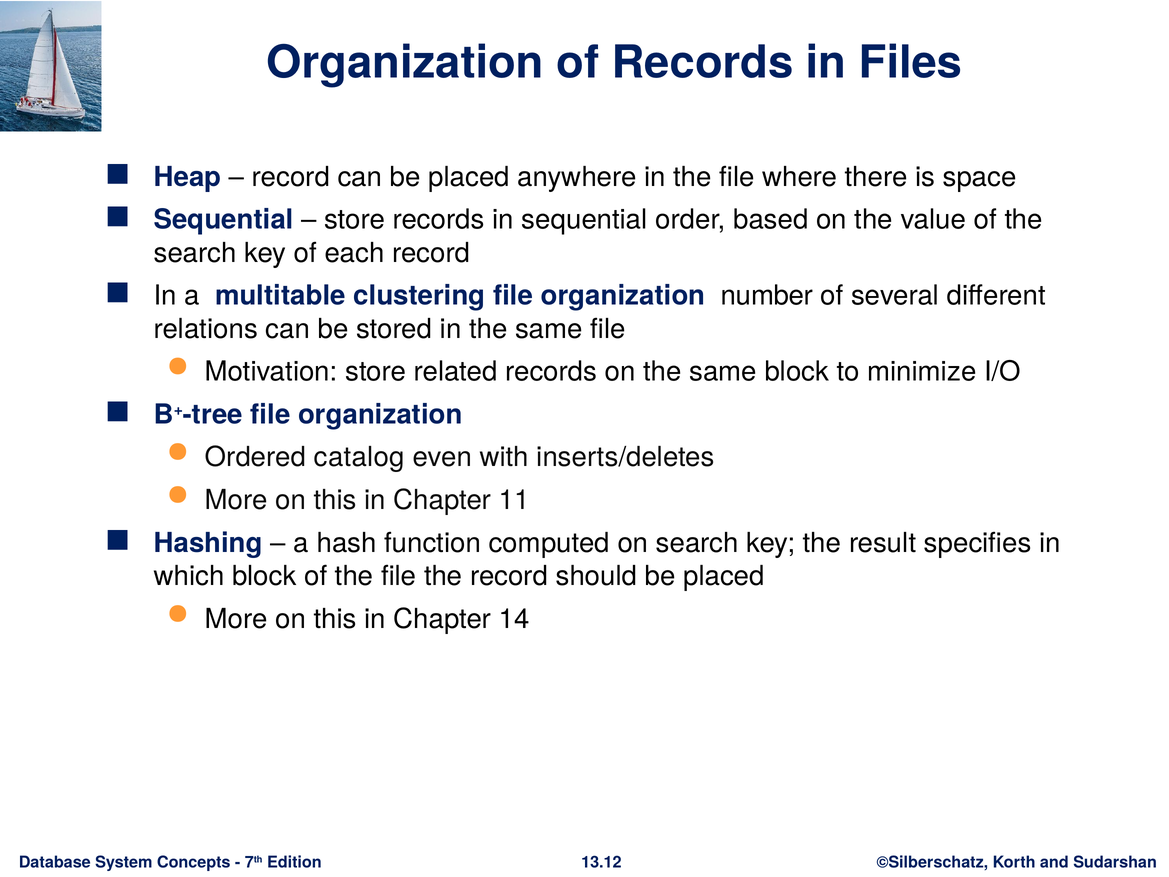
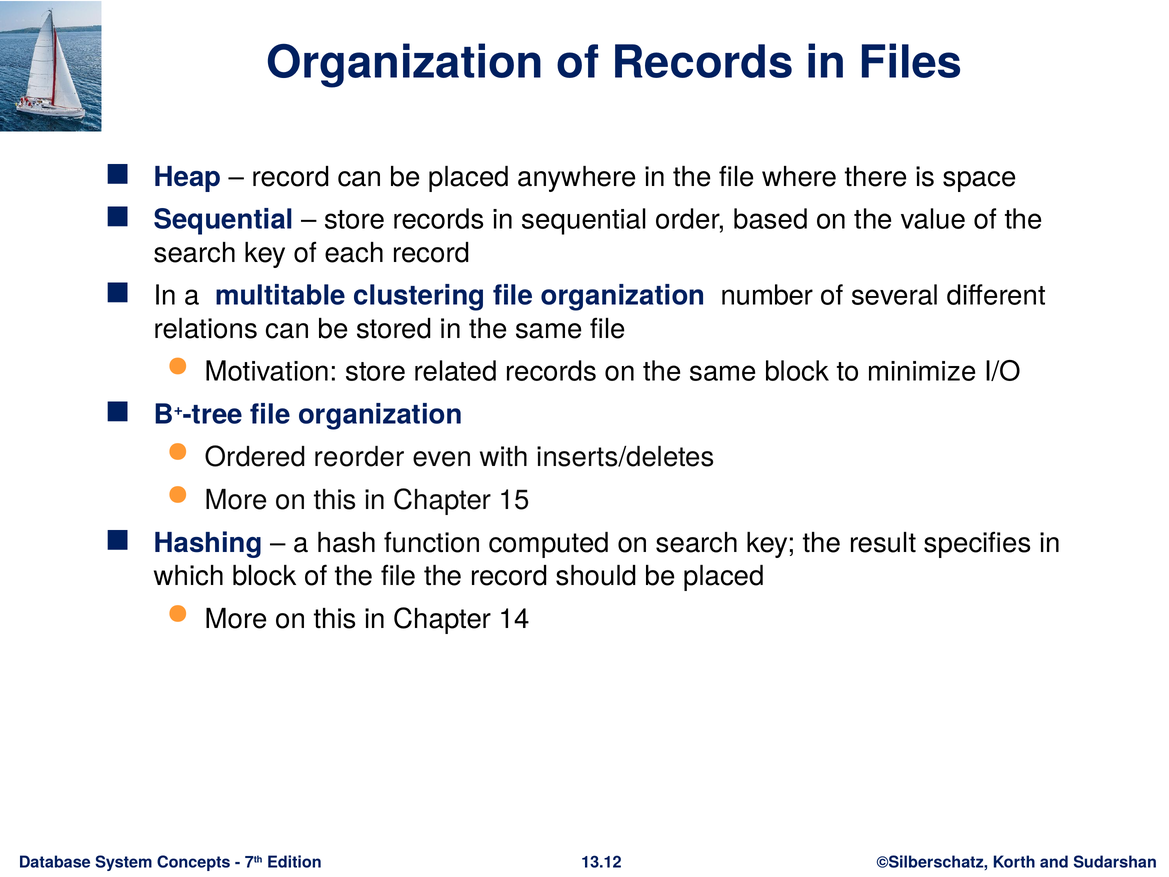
catalog: catalog -> reorder
11: 11 -> 15
